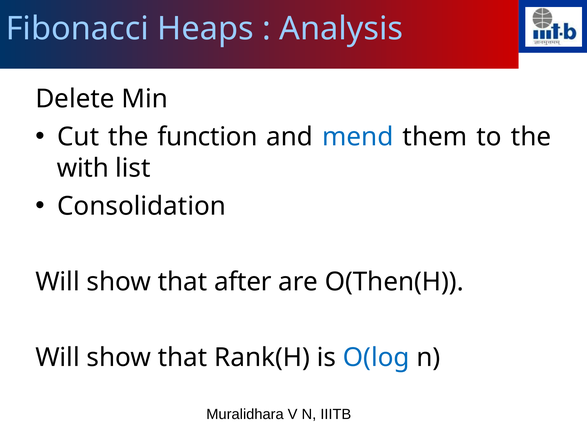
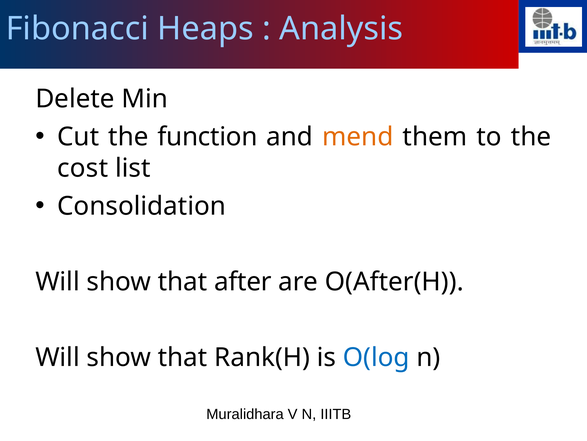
mend colour: blue -> orange
with: with -> cost
O(Then(H: O(Then(H -> O(After(H
